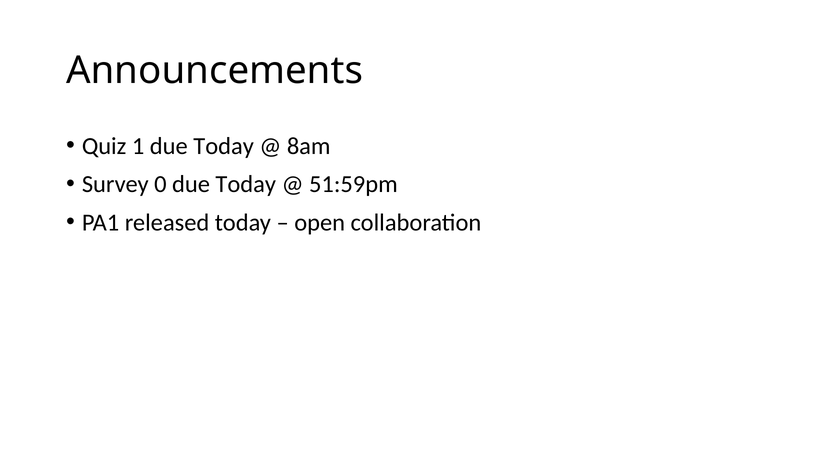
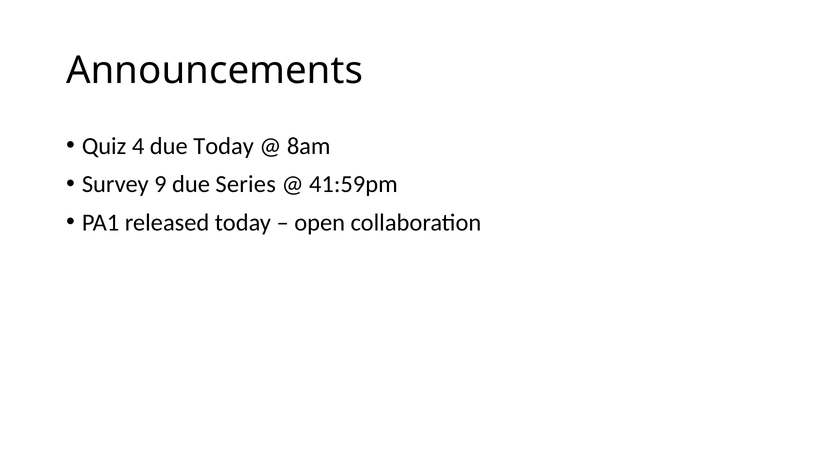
1: 1 -> 4
0: 0 -> 9
Today at (246, 185): Today -> Series
51:59pm: 51:59pm -> 41:59pm
